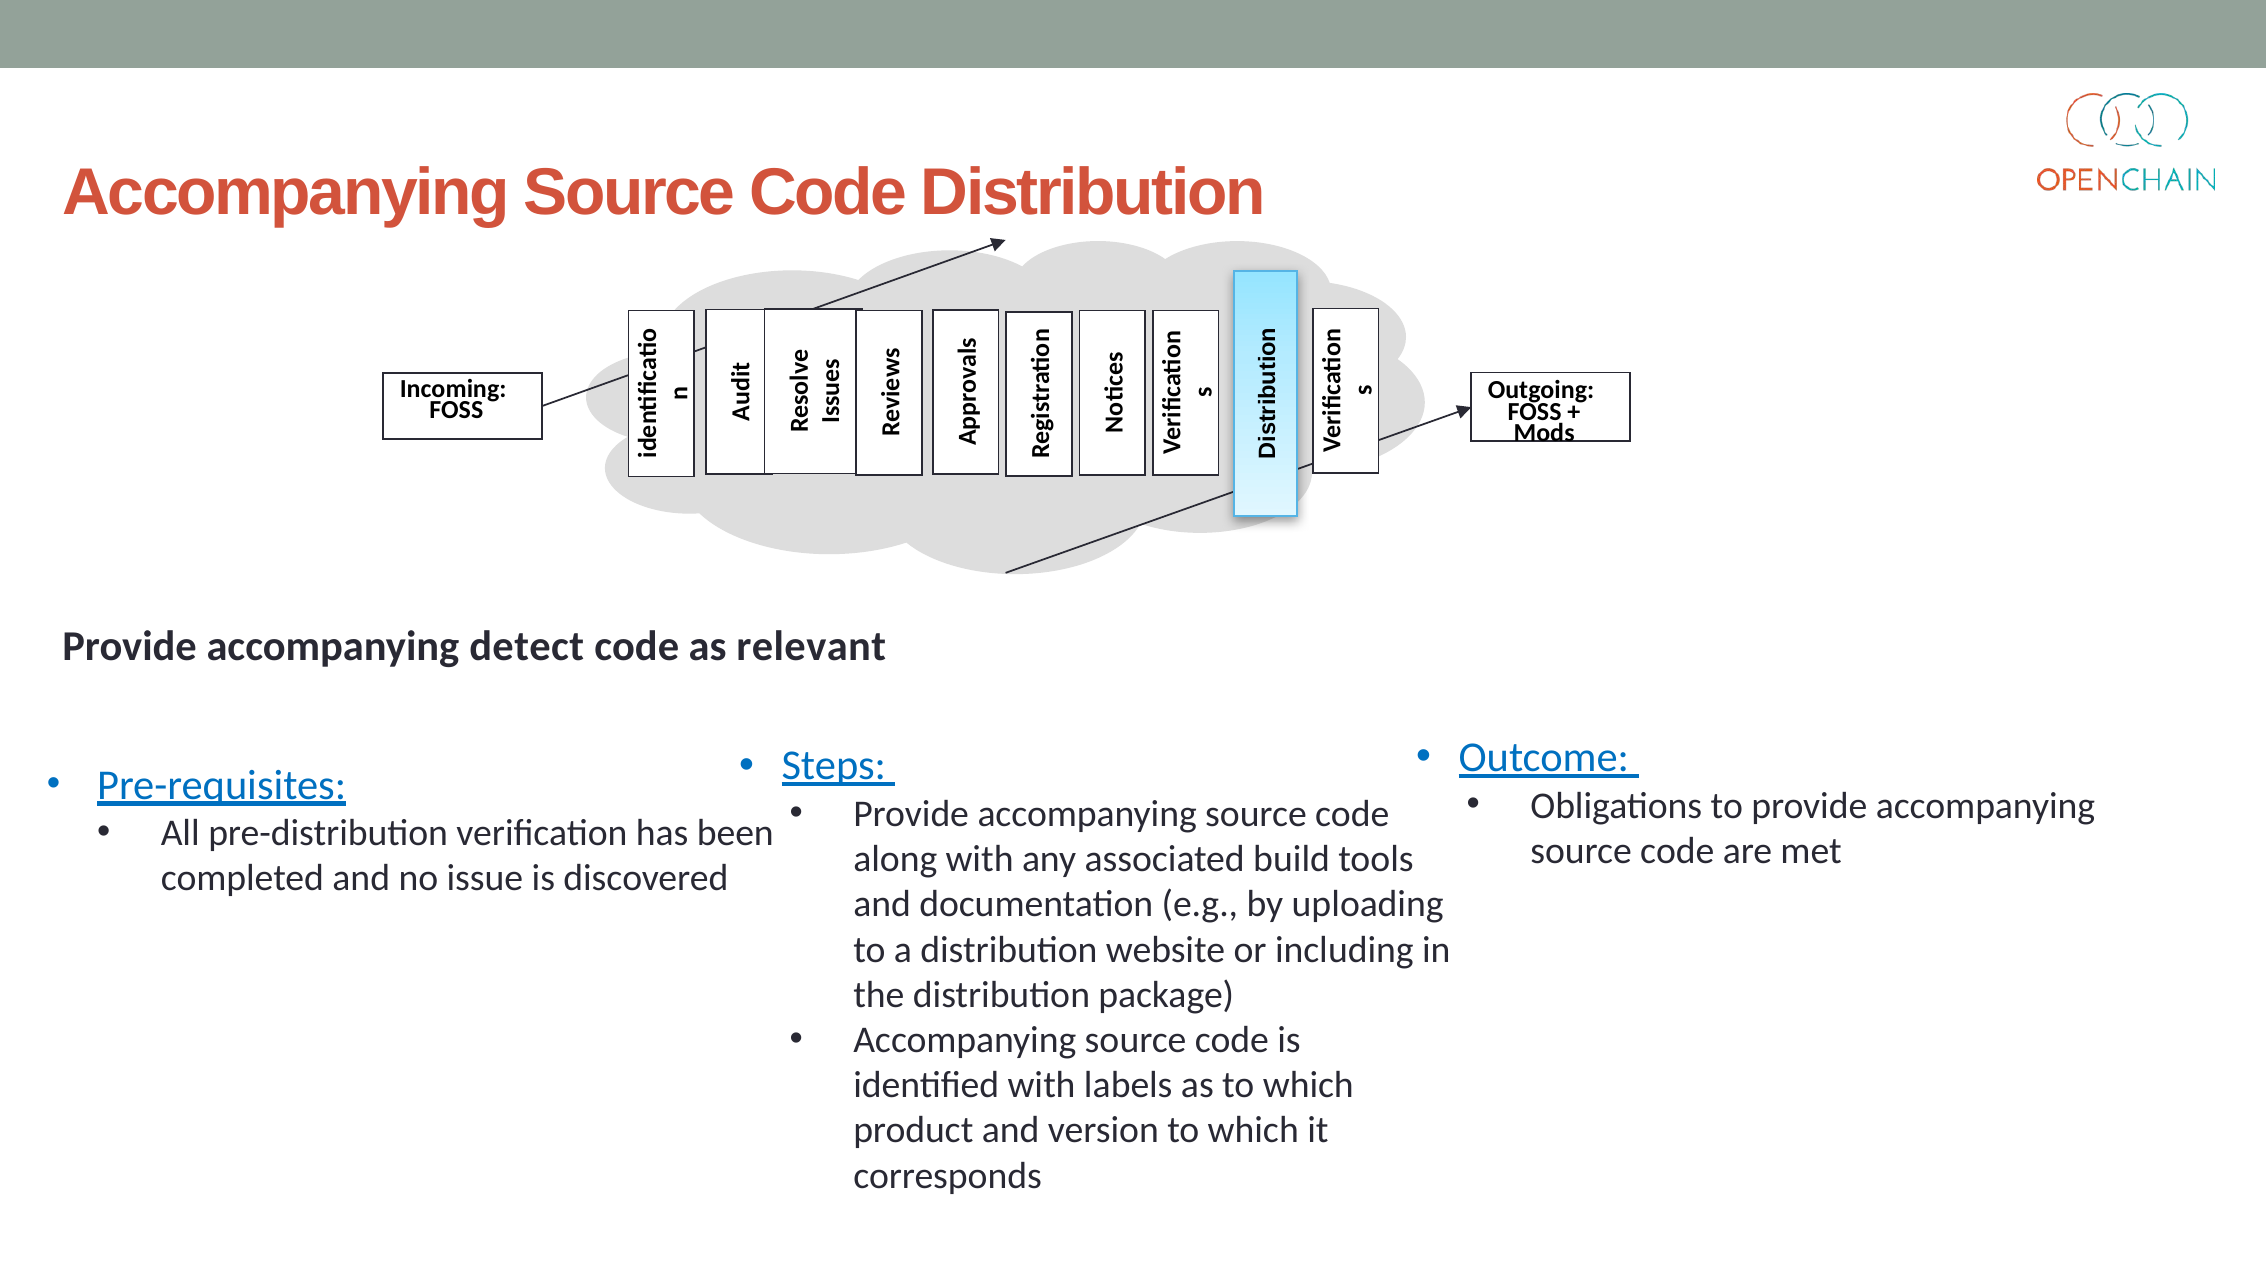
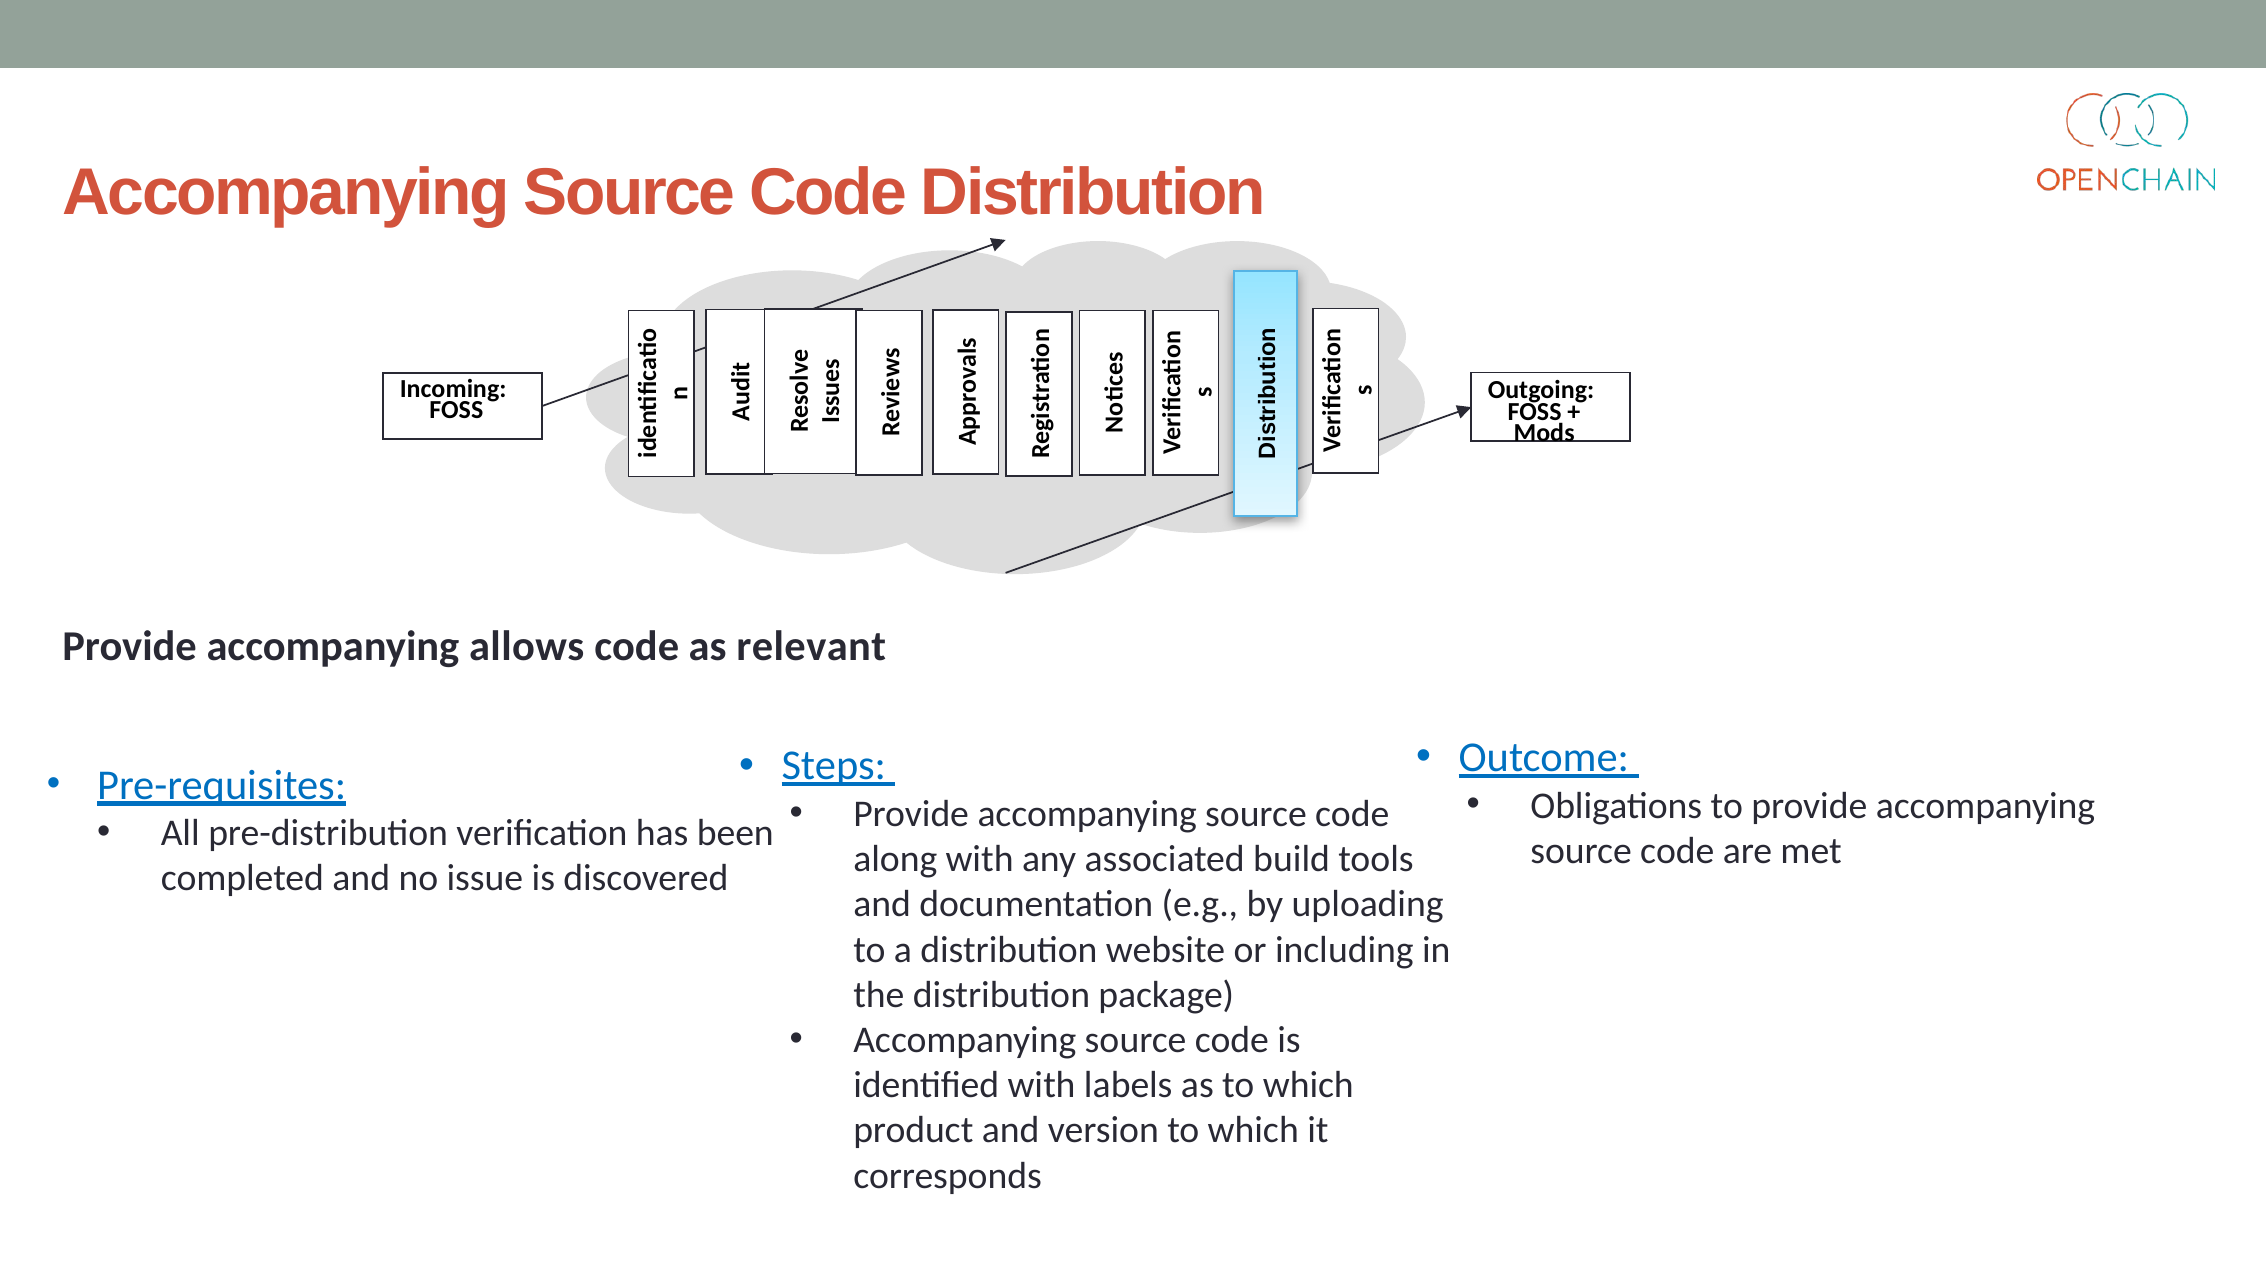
detect: detect -> allows
